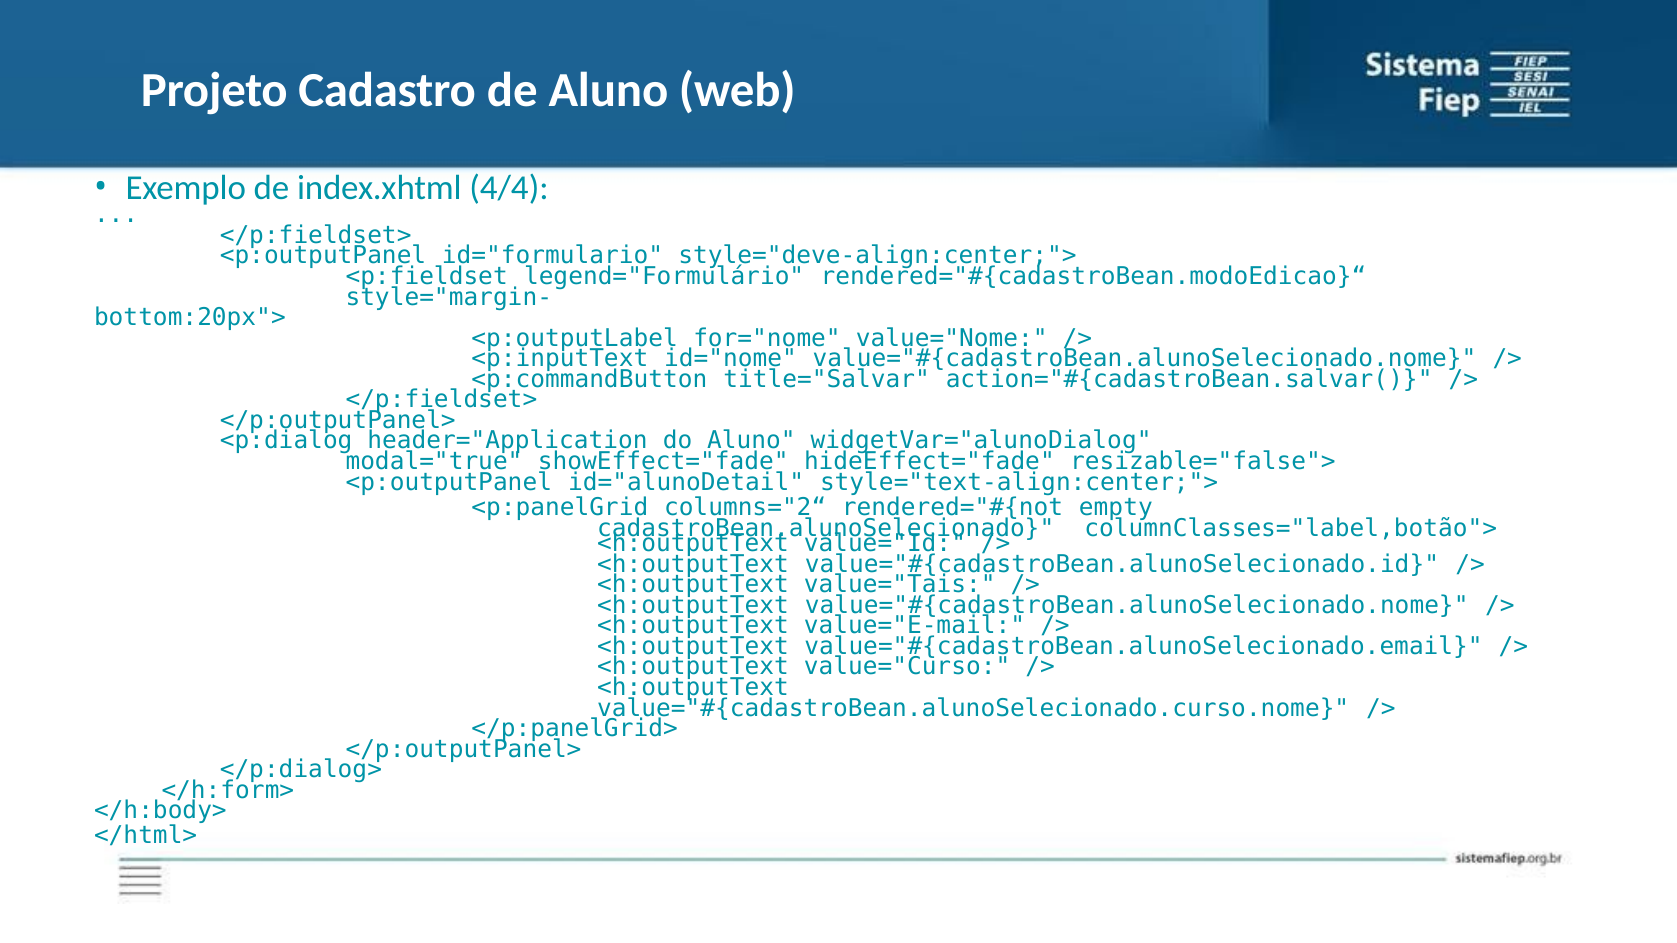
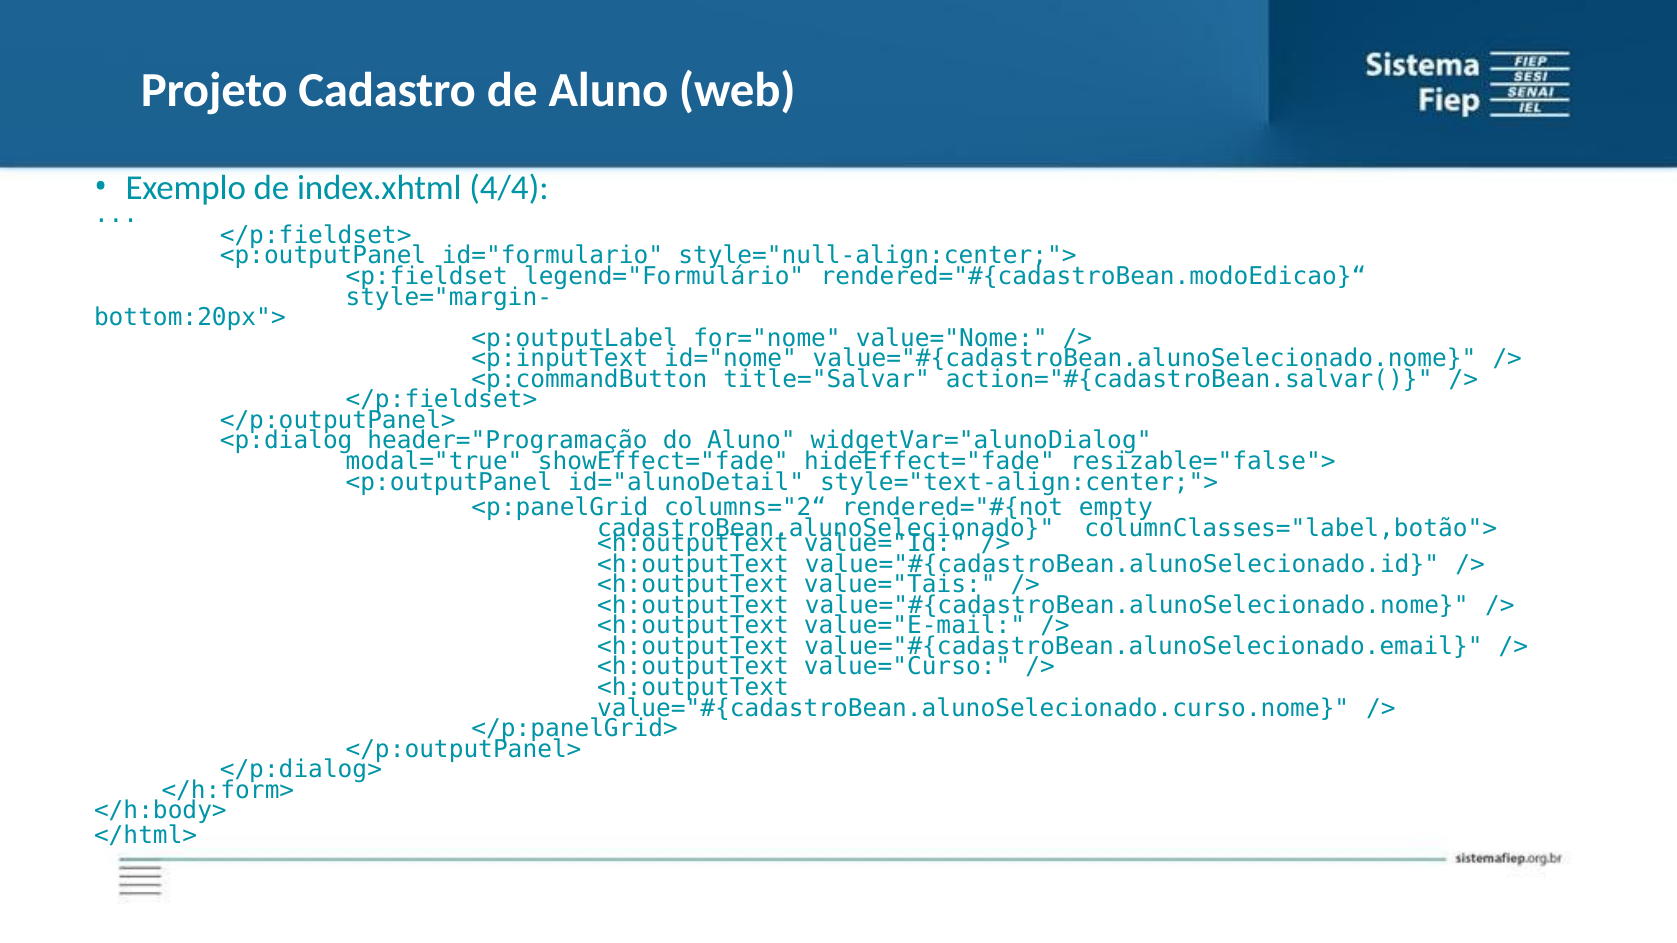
style="deve-align:center;">: style="deve-align:center;"> -> style="null-align:center;">
header="Application: header="Application -> header="Programação
